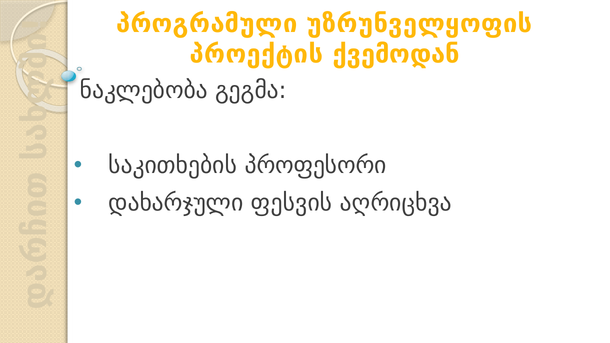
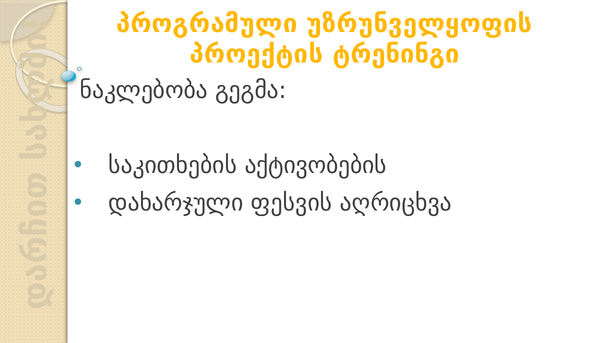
ქვემოდან: ქვემოდან -> ტრენინგი
პროფესორი: პროფესორი -> აქტივობების
